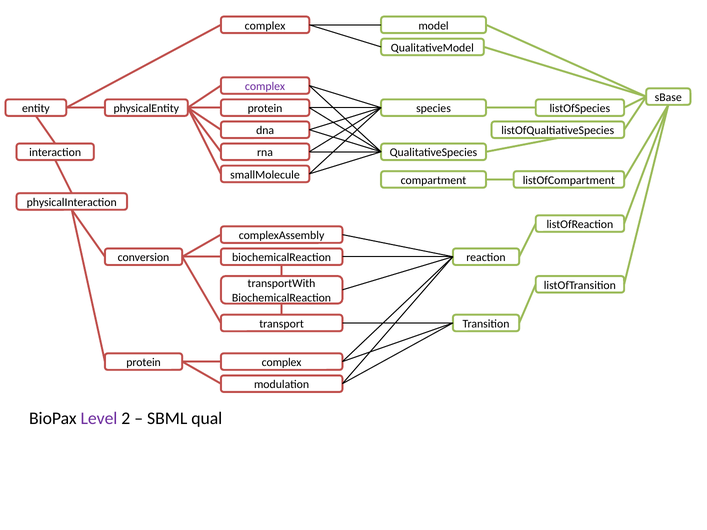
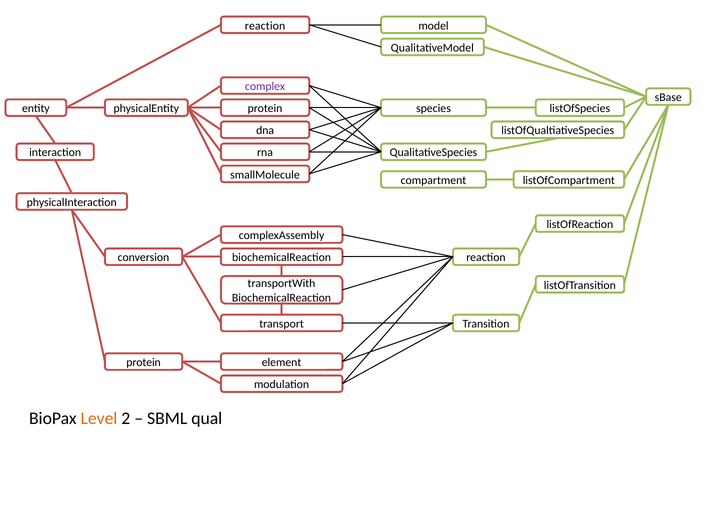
complex at (265, 26): complex -> reaction
complex at (282, 363): complex -> element
Level colour: purple -> orange
